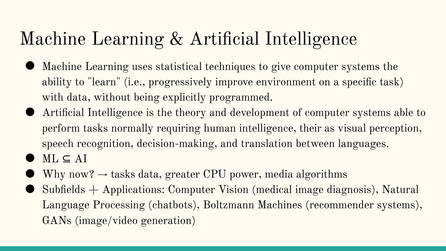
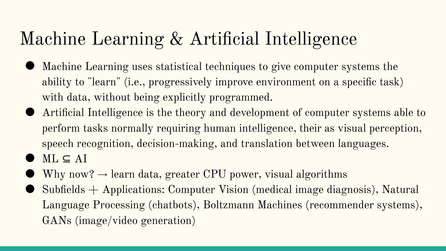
tasks at (123, 174): tasks -> learn
power media: media -> visual
